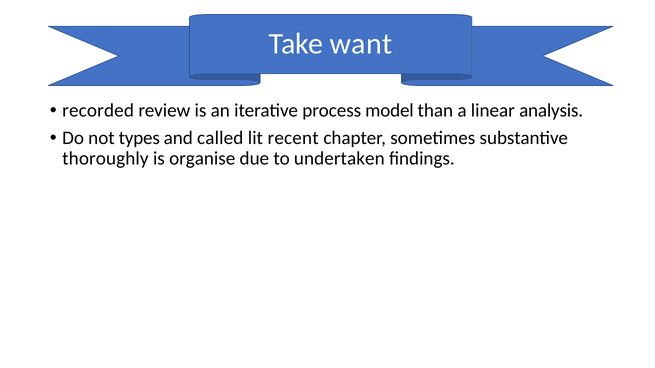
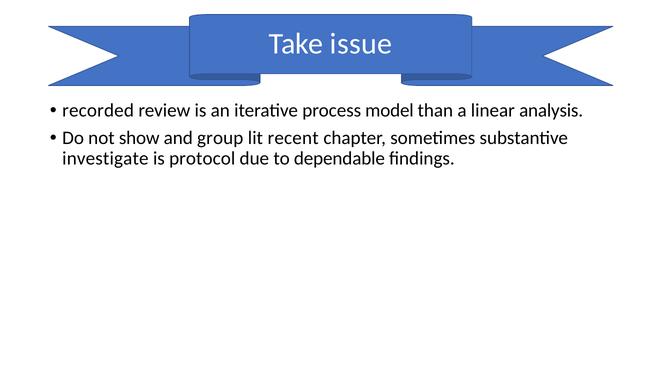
want: want -> issue
types: types -> show
called: called -> group
thoroughly: thoroughly -> investigate
organise: organise -> protocol
undertaken: undertaken -> dependable
